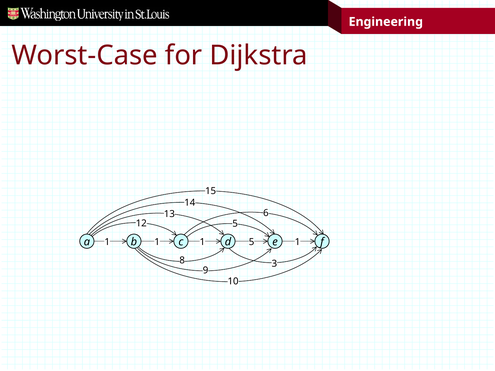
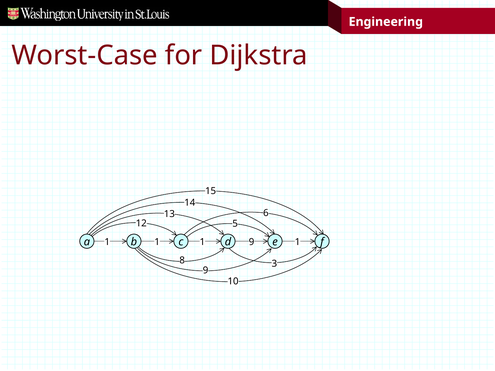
5 at (252, 242): 5 -> 9
